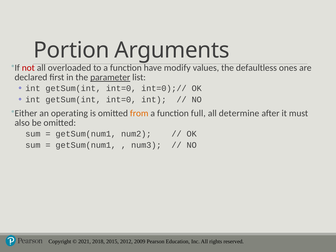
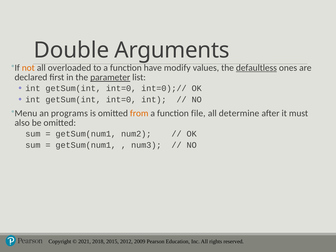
Portion: Portion -> Double
not colour: red -> orange
defaultless underline: none -> present
Either: Either -> Menu
operating: operating -> programs
full: full -> file
